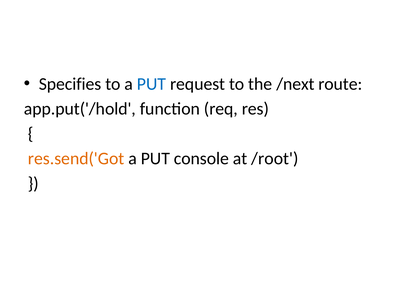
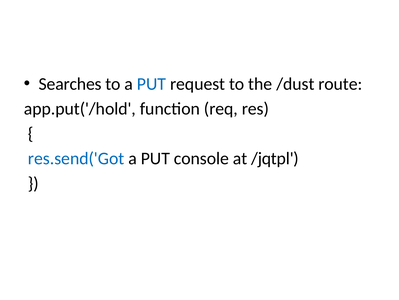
Specifies: Specifies -> Searches
/next: /next -> /dust
res.send('Got colour: orange -> blue
/root: /root -> /jqtpl
